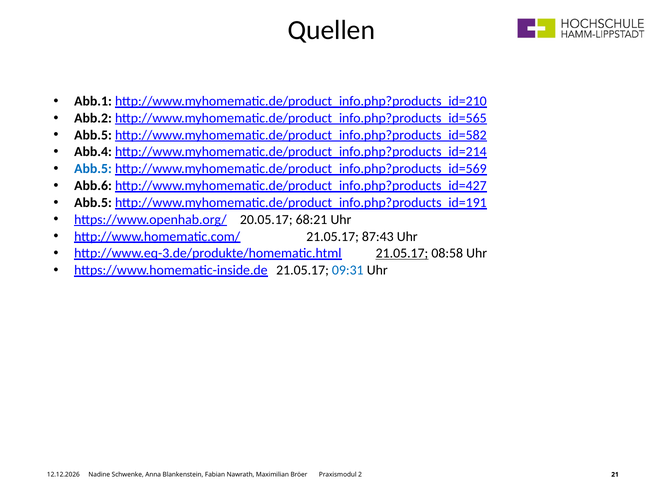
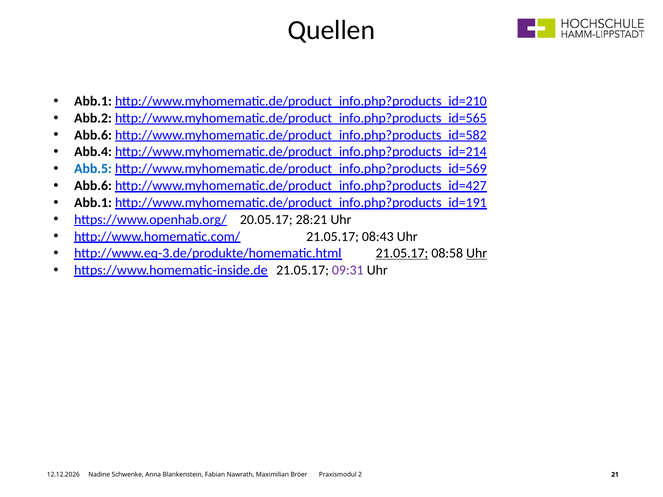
Abb.5 at (93, 135): Abb.5 -> Abb.6
Abb.5 at (93, 203): Abb.5 -> Abb.1
68:21: 68:21 -> 28:21
87:43: 87:43 -> 08:43
Uhr at (477, 253) underline: none -> present
09:31 colour: blue -> purple
